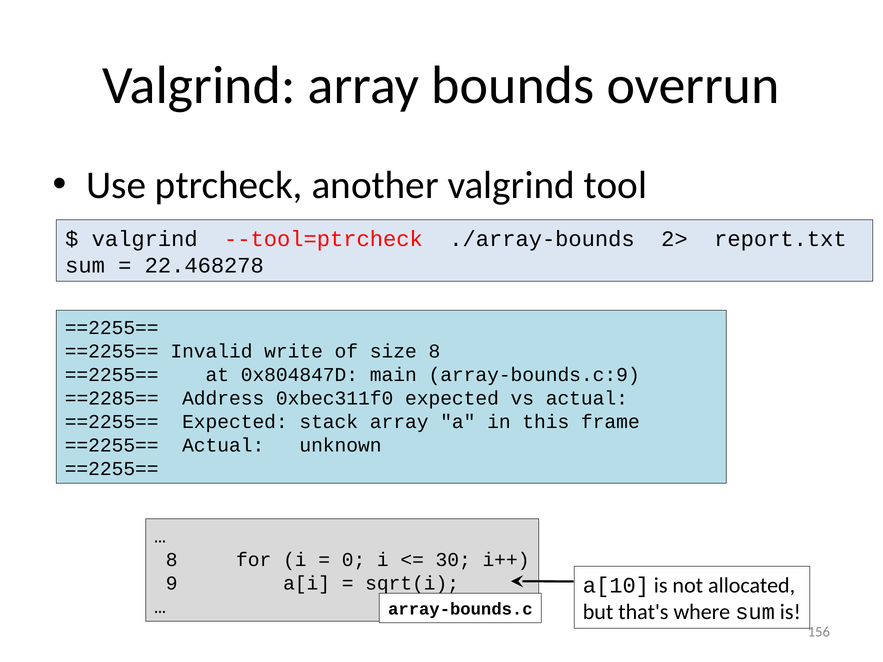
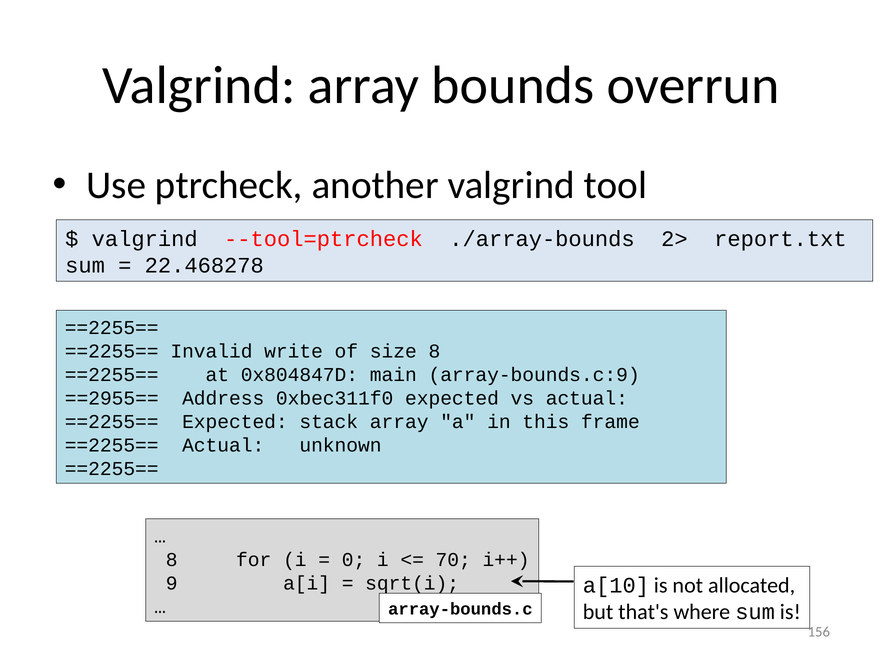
==2285==: ==2285== -> ==2955==
30: 30 -> 70
